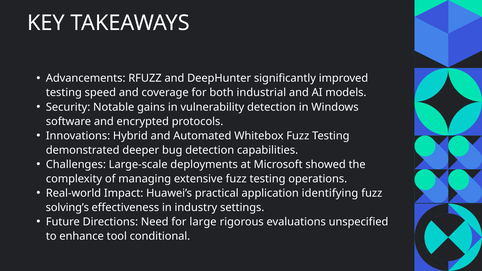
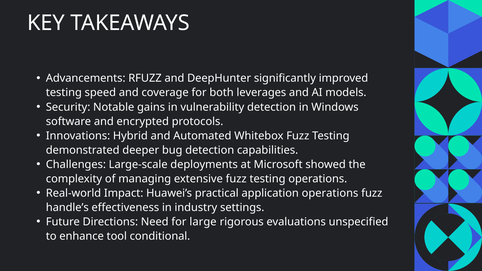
industrial: industrial -> leverages
application identifying: identifying -> operations
solving’s: solving’s -> handle’s
